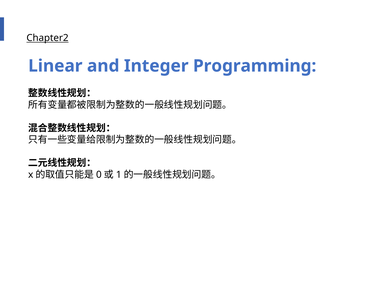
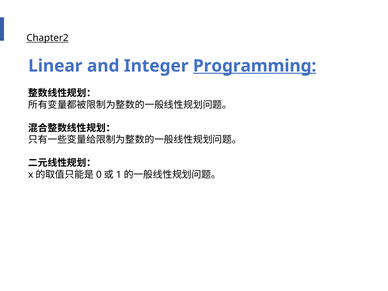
Programming underline: none -> present
